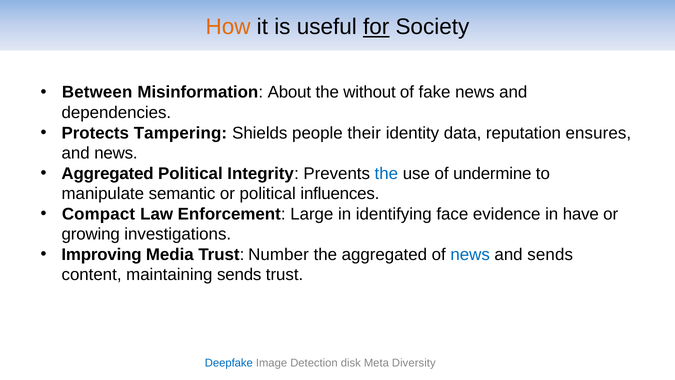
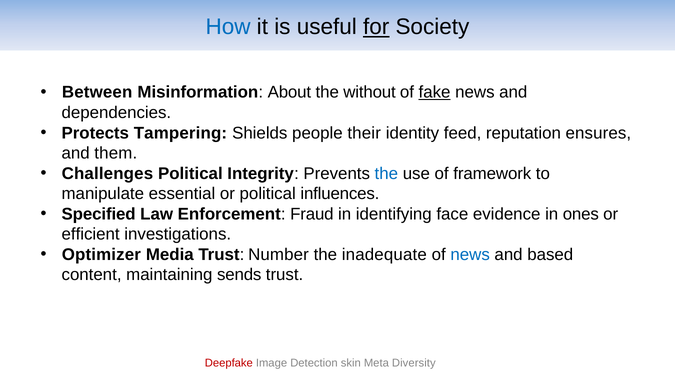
How colour: orange -> blue
fake underline: none -> present
data: data -> feed
and news: news -> them
Aggregated at (108, 173): Aggregated -> Challenges
undermine: undermine -> framework
semantic: semantic -> essential
Compact: Compact -> Specified
Large: Large -> Fraud
have: have -> ones
growing: growing -> efficient
Improving: Improving -> Optimizer
the aggregated: aggregated -> inadequate
and sends: sends -> based
Deepfake colour: blue -> red
disk: disk -> skin
